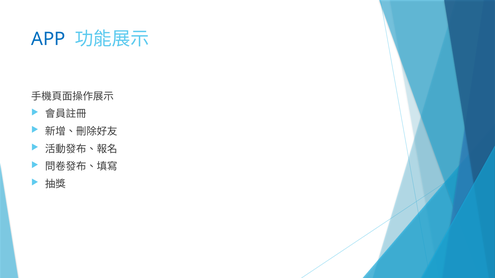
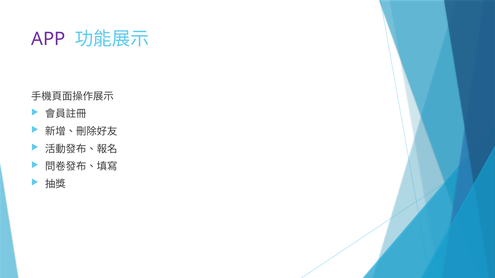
APP colour: blue -> purple
